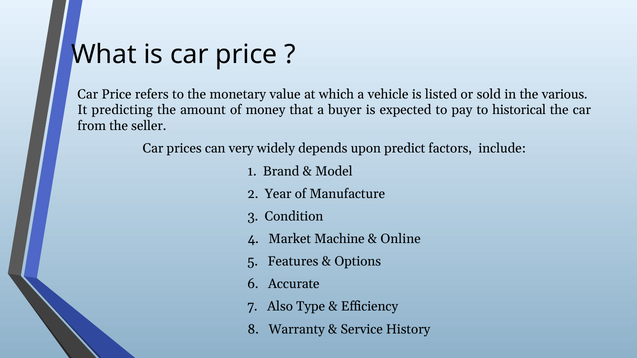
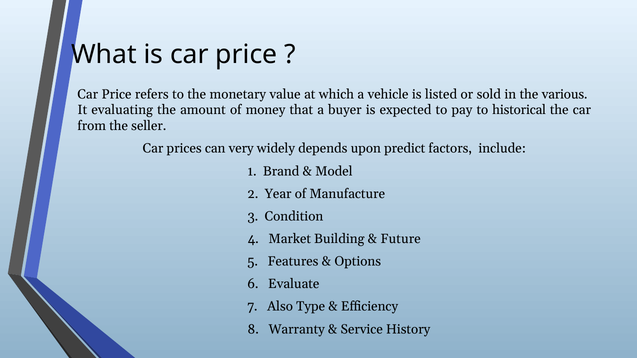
predicting: predicting -> evaluating
Machine: Machine -> Building
Online: Online -> Future
Accurate: Accurate -> Evaluate
